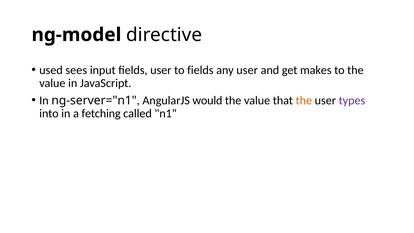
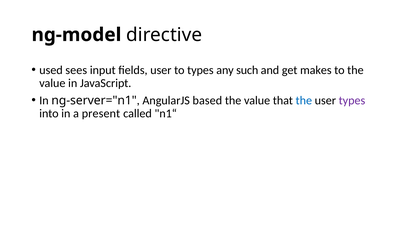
to fields: fields -> types
any user: user -> such
would: would -> based
the at (304, 100) colour: orange -> blue
fetching: fetching -> present
